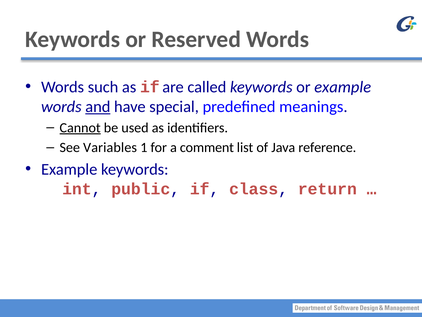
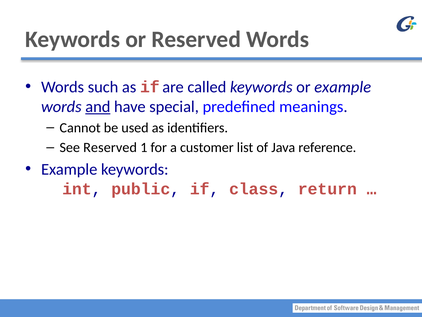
Cannot underline: present -> none
See Variables: Variables -> Reserved
comment: comment -> customer
